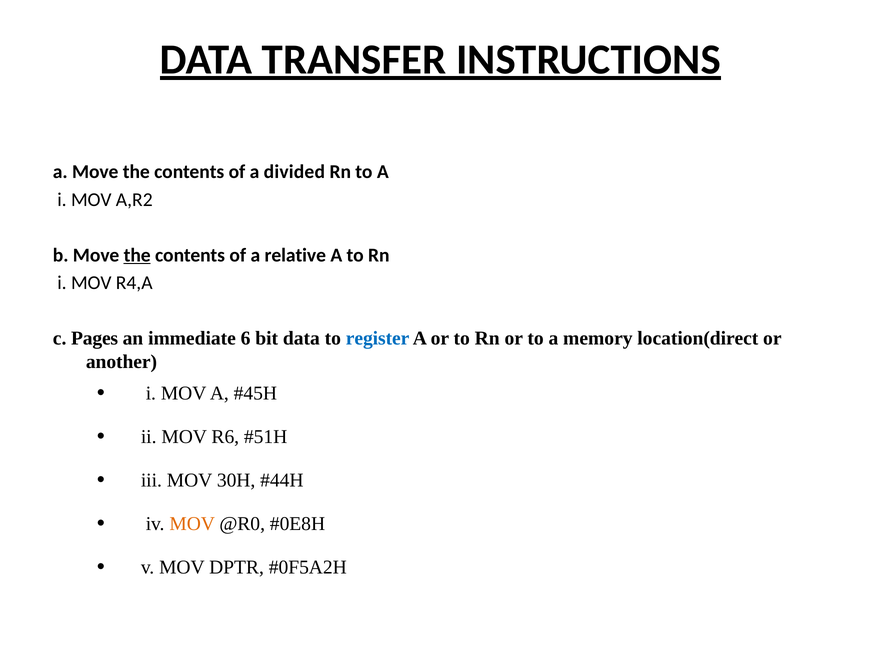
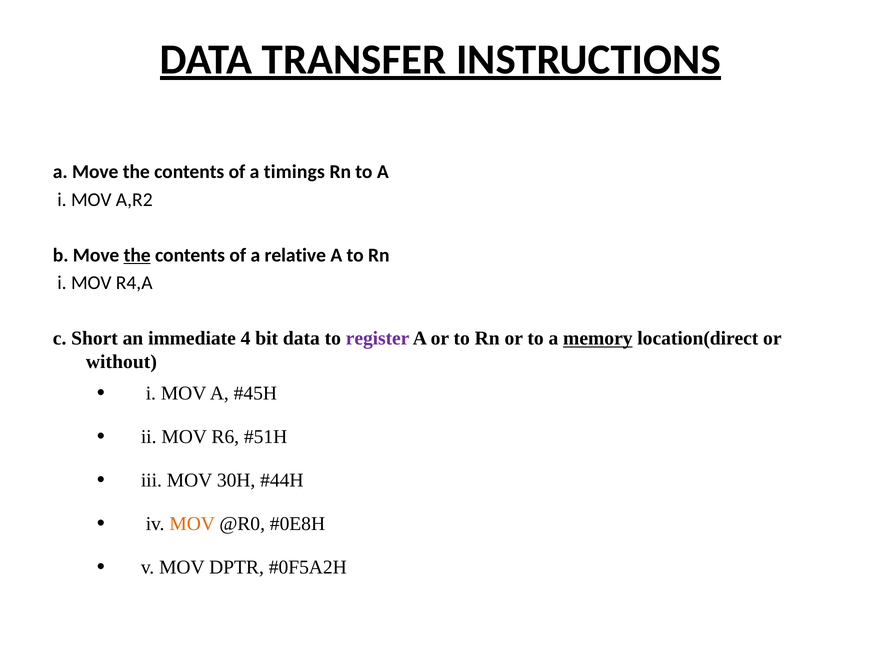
divided: divided -> timings
Pages: Pages -> Short
6: 6 -> 4
register colour: blue -> purple
memory underline: none -> present
another: another -> without
